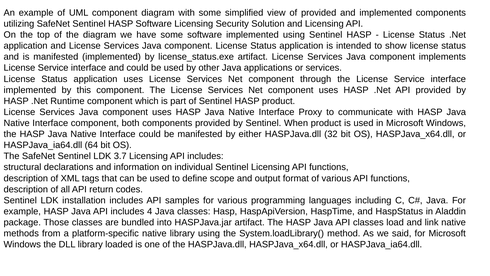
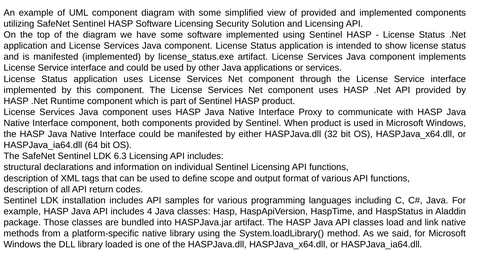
3.7: 3.7 -> 6.3
